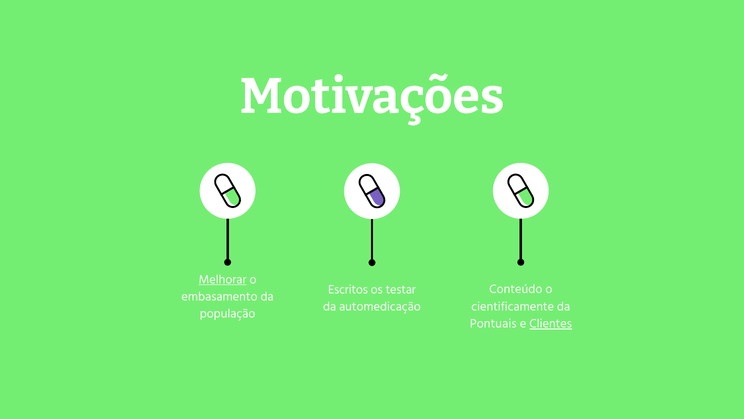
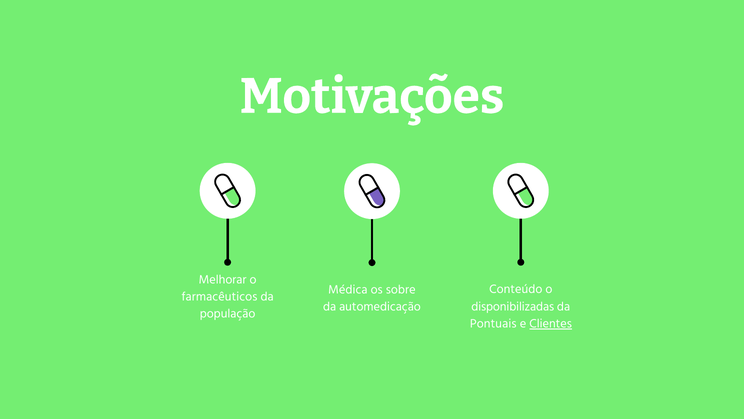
Melhorar underline: present -> none
Escritos: Escritos -> Médica
testar: testar -> sobre
embasamento: embasamento -> farmacêuticos
cientificamente: cientificamente -> disponibilizadas
